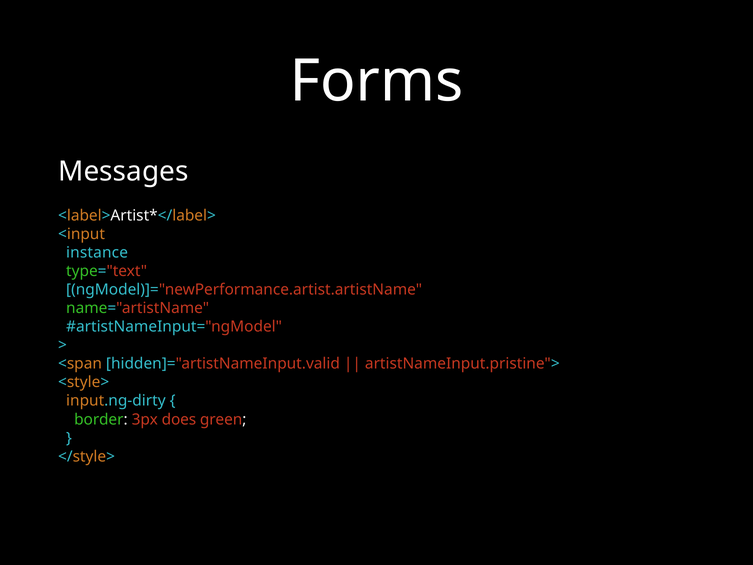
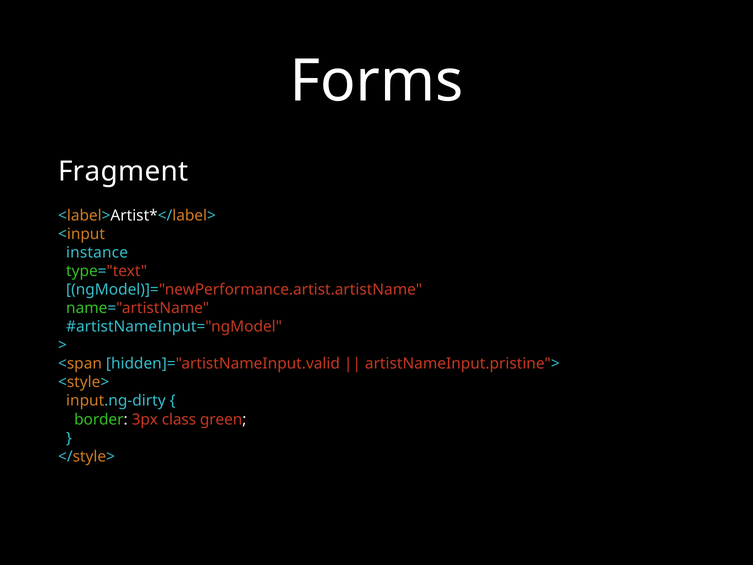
Messages: Messages -> Fragment
does: does -> class
